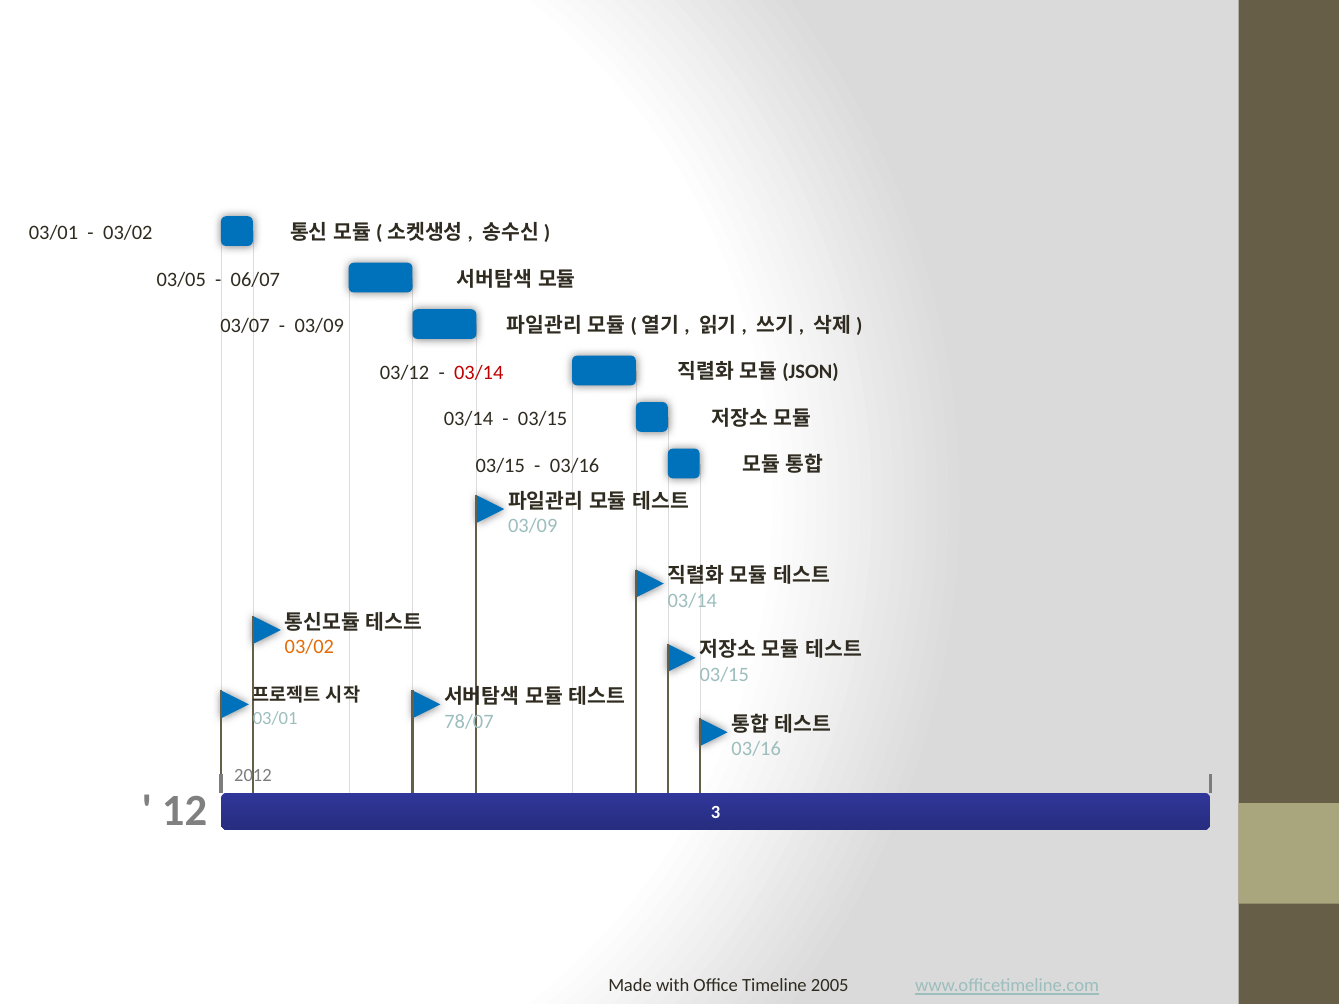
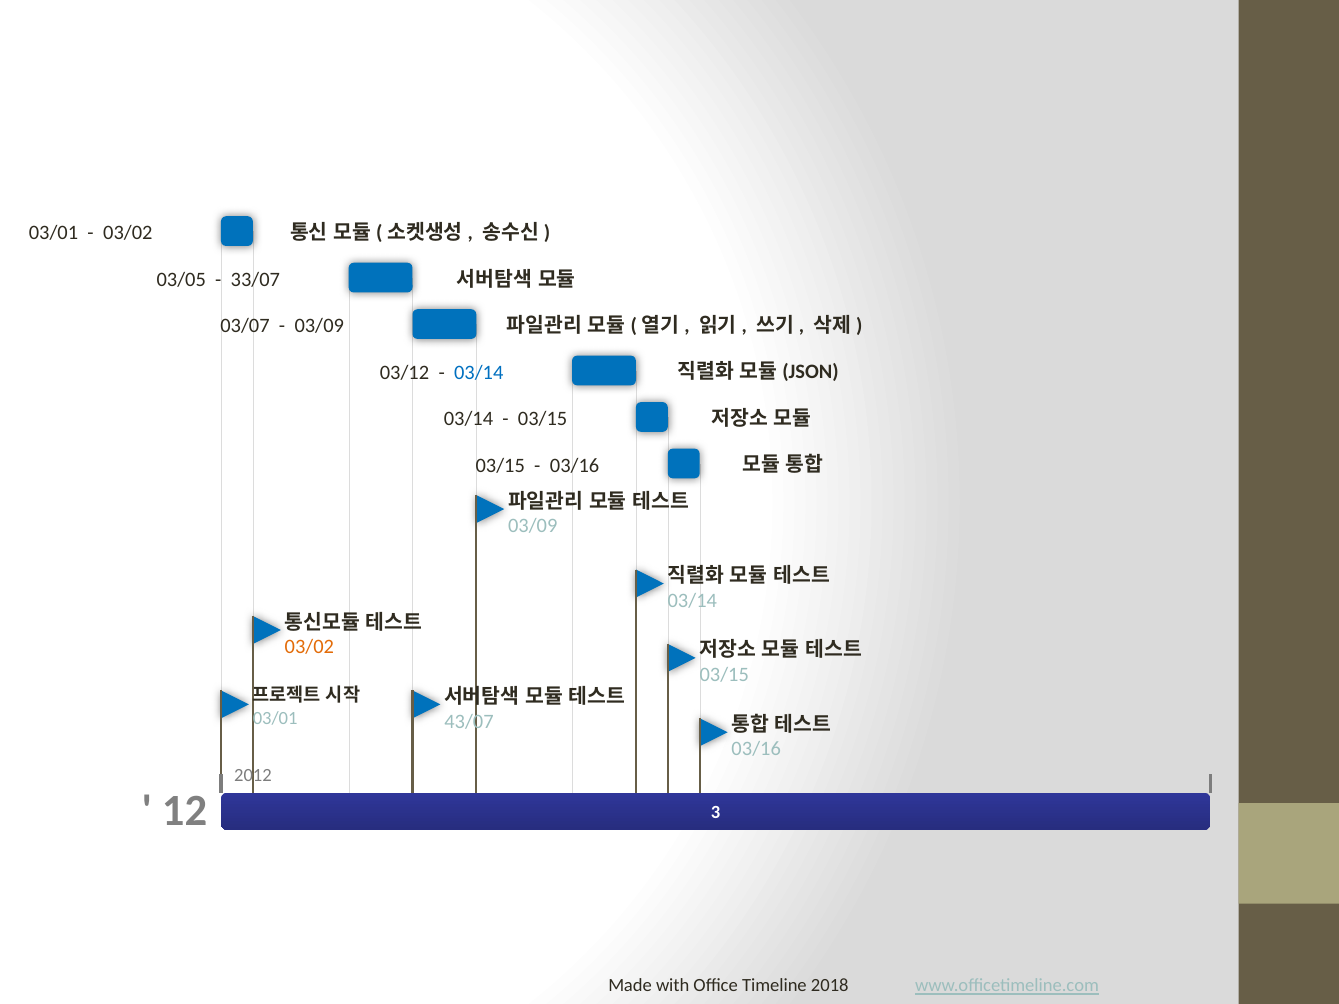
06/07: 06/07 -> 33/07
03/14 at (479, 372) colour: red -> blue
78/07: 78/07 -> 43/07
2005: 2005 -> 2018
